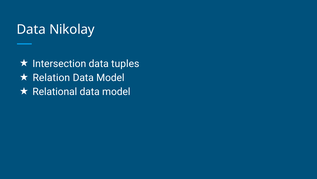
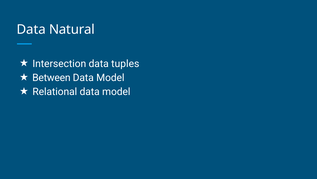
Nikolay: Nikolay -> Natural
Relation: Relation -> Between
